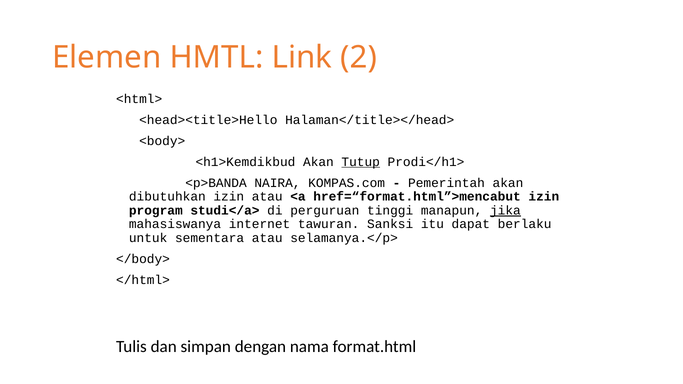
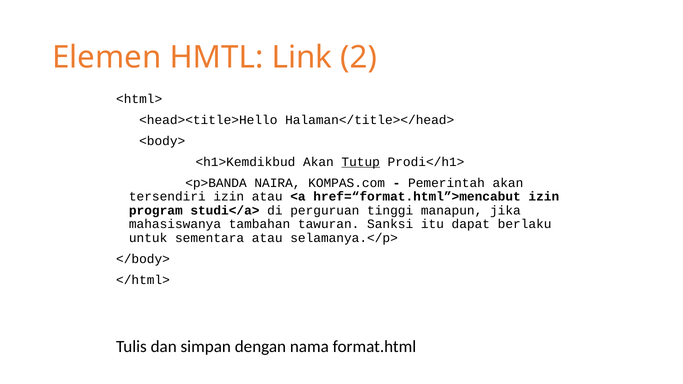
dibutuhkan: dibutuhkan -> tersendiri
jika underline: present -> none
internet: internet -> tambahan
